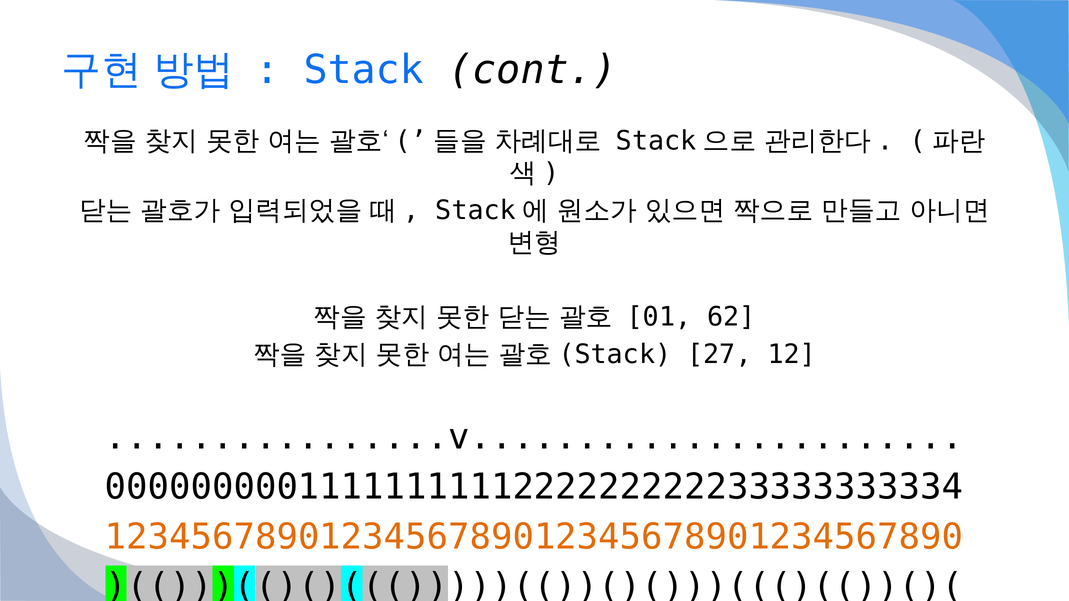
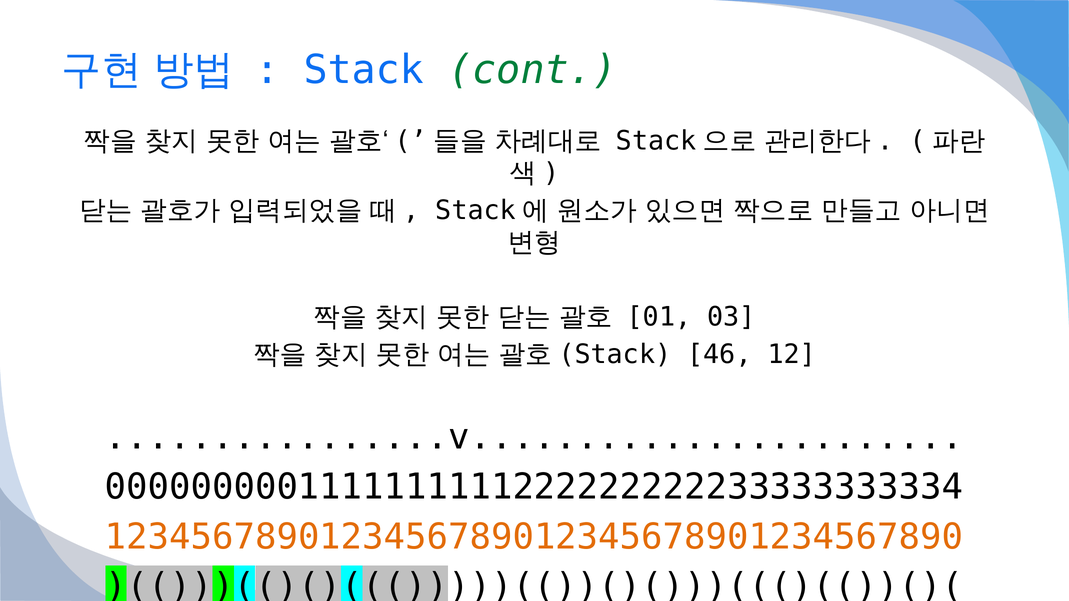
cont colour: black -> green
62: 62 -> 03
27: 27 -> 46
